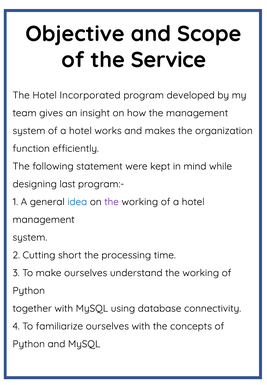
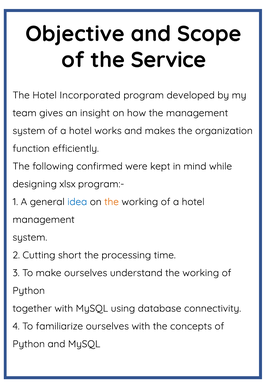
statement: statement -> confirmed
last: last -> xlsx
the at (112, 202) colour: purple -> orange
